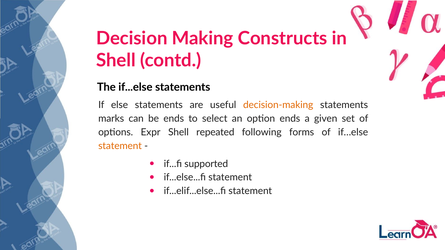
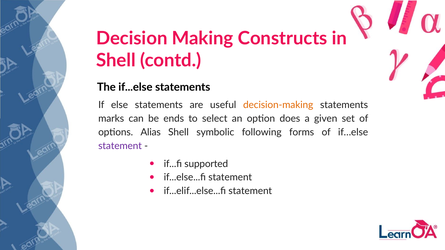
option ends: ends -> does
Expr: Expr -> Alias
repeated: repeated -> symbolic
statement at (120, 146) colour: orange -> purple
